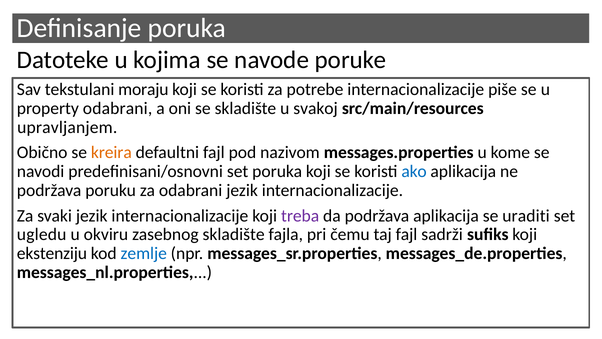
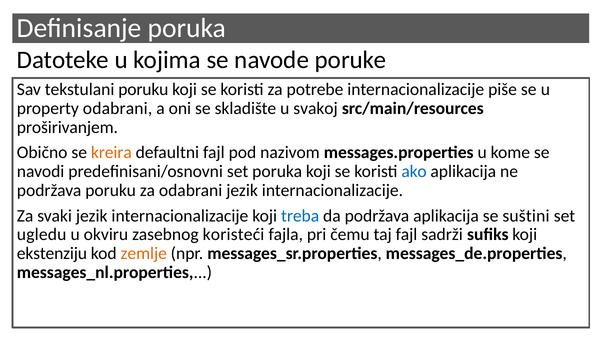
tekstulani moraju: moraju -> poruku
upravljanjem: upravljanjem -> proširivanjem
treba colour: purple -> blue
uraditi: uraditi -> suštini
zasebnog skladište: skladište -> koristeći
zemlje colour: blue -> orange
